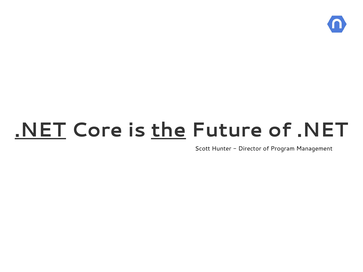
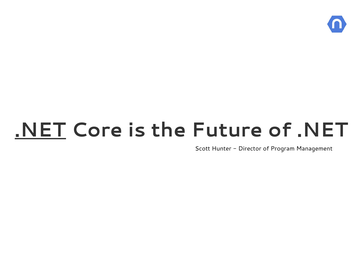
the underline: present -> none
